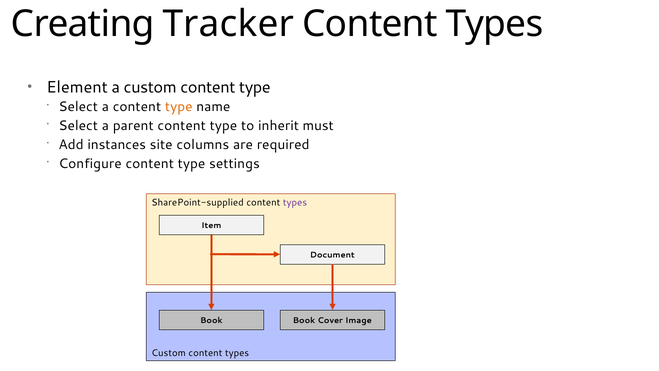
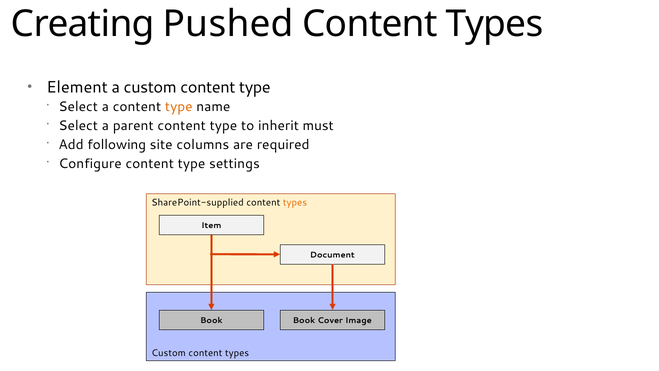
Tracker: Tracker -> Pushed
instances: instances -> following
types at (295, 202) colour: purple -> orange
